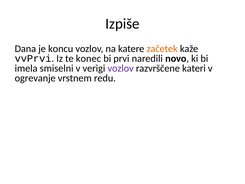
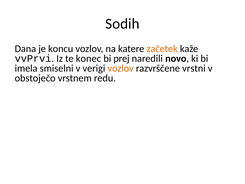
Izpiše: Izpiše -> Sodih
prvi: prvi -> prej
vozlov at (121, 68) colour: purple -> orange
kateri: kateri -> vrstni
ogrevanje: ogrevanje -> obstoječo
